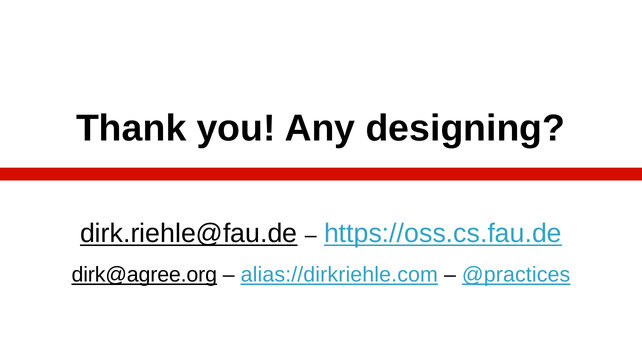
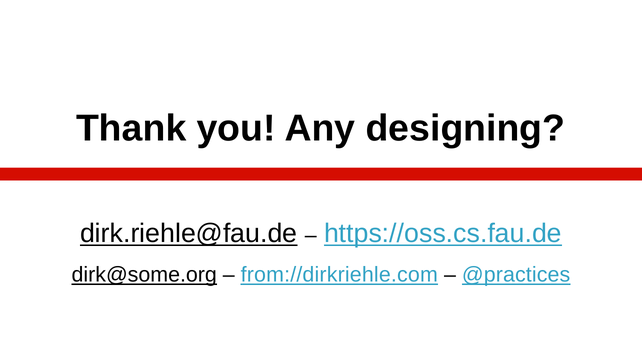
dirk@agree.org: dirk@agree.org -> dirk@some.org
alias://dirkriehle.com: alias://dirkriehle.com -> from://dirkriehle.com
